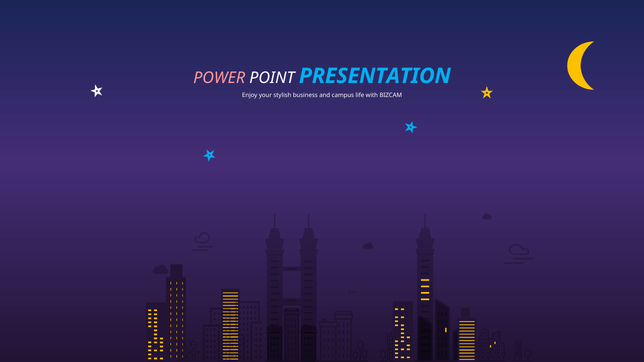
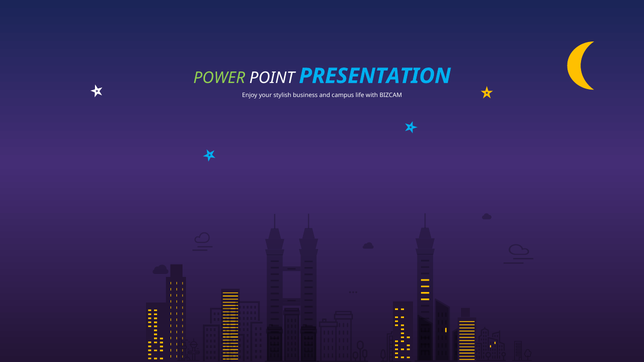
POWER colour: pink -> light green
